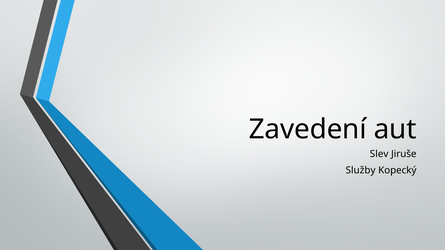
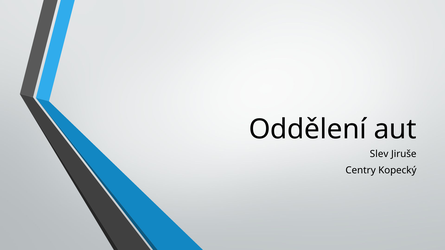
Zavedení: Zavedení -> Oddělení
Služby: Služby -> Centry
